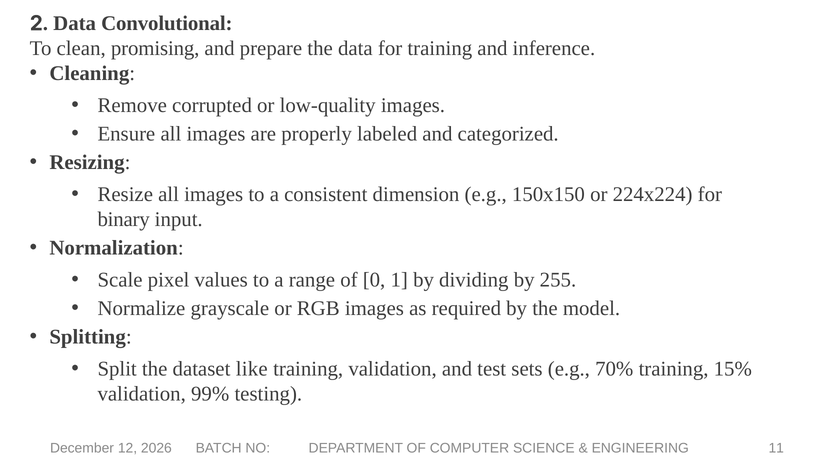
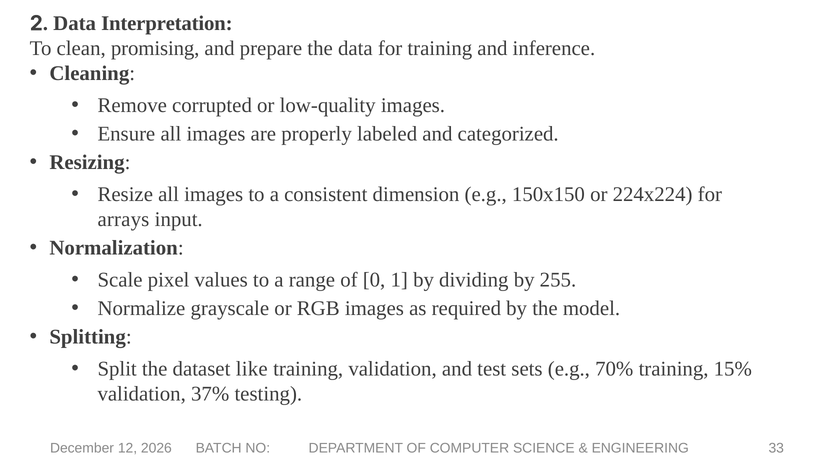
Convolutional: Convolutional -> Interpretation
binary: binary -> arrays
99%: 99% -> 37%
11: 11 -> 33
